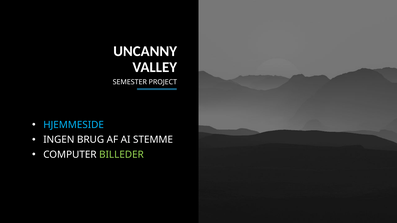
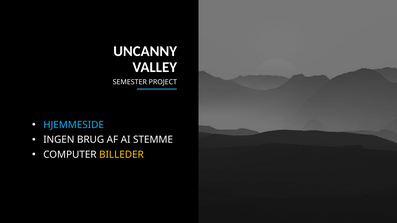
BILLEDER colour: light green -> yellow
